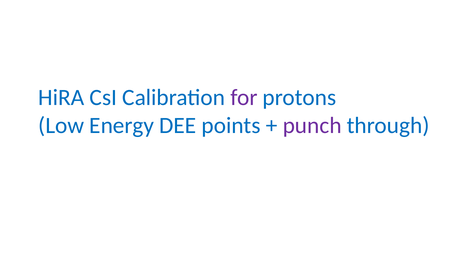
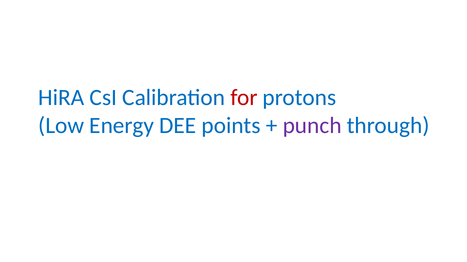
for colour: purple -> red
